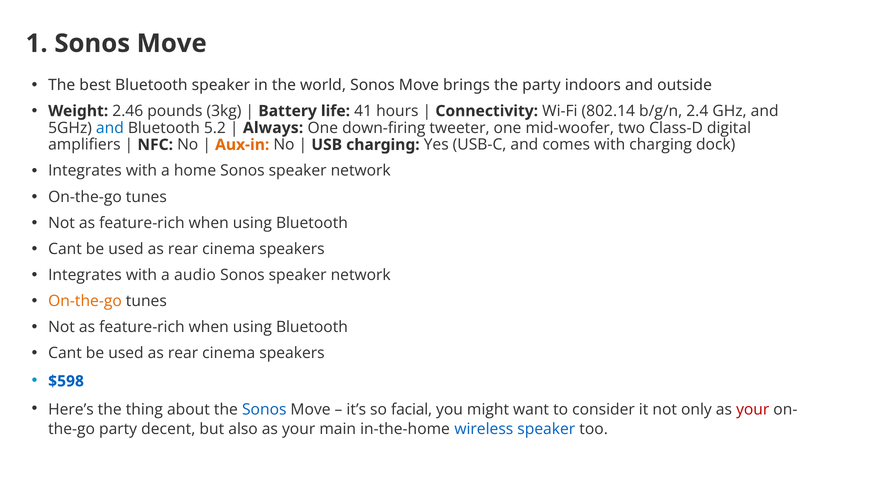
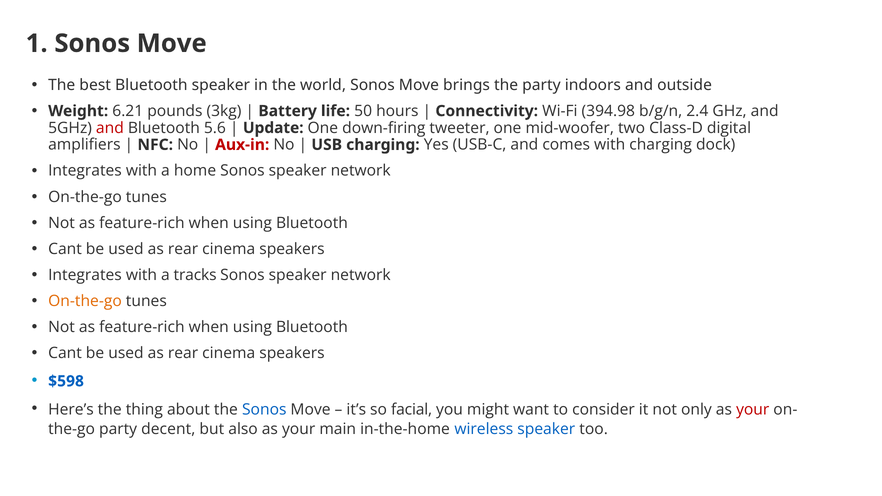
2.46: 2.46 -> 6.21
41: 41 -> 50
802.14: 802.14 -> 394.98
and at (110, 128) colour: blue -> red
5.2: 5.2 -> 5.6
Always: Always -> Update
Aux-in colour: orange -> red
audio: audio -> tracks
